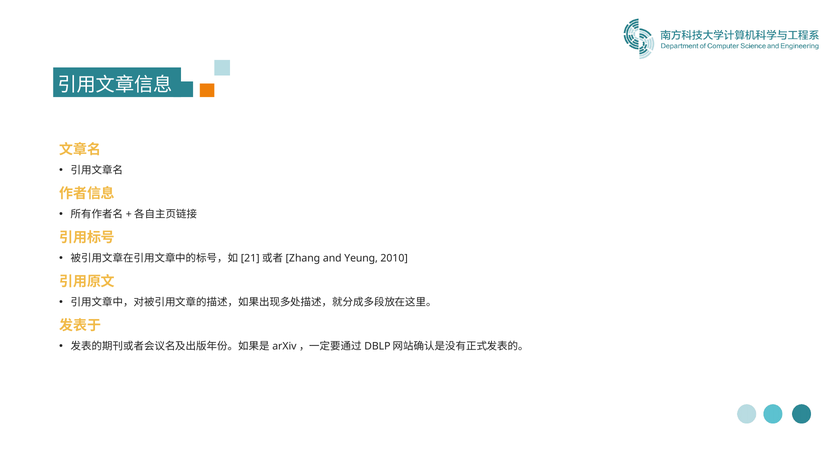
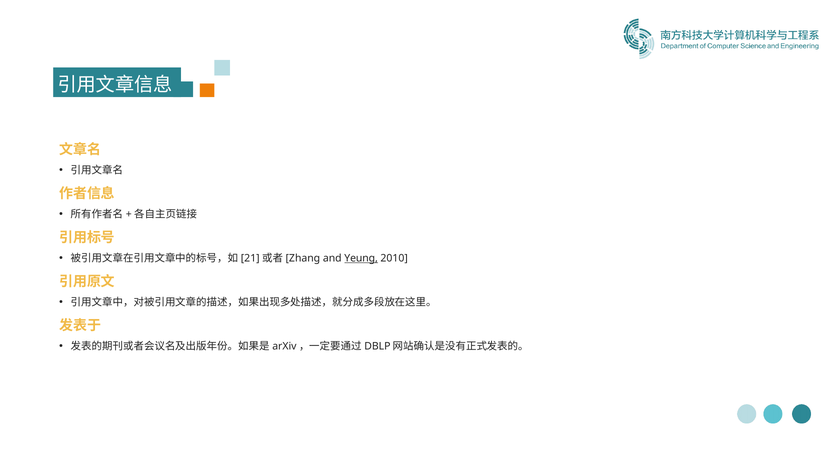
Yeung underline: none -> present
